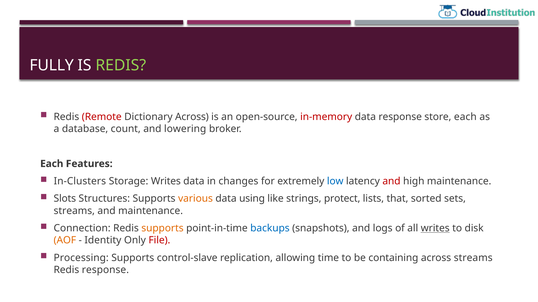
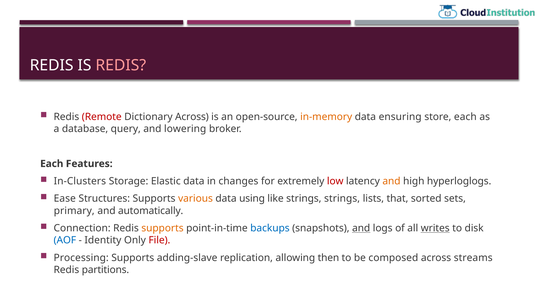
FULLY at (52, 65): FULLY -> REDIS
REDIS at (121, 65) colour: light green -> pink
in-memory colour: red -> orange
data response: response -> ensuring
count: count -> query
Storage Writes: Writes -> Elastic
low colour: blue -> red
and at (391, 182) colour: red -> orange
high maintenance: maintenance -> hyperloglogs
Slots: Slots -> Ease
strings protect: protect -> strings
streams at (74, 211): streams -> primary
and maintenance: maintenance -> automatically
and at (361, 229) underline: none -> present
AOF colour: orange -> blue
control-slave: control-slave -> adding-slave
time: time -> then
containing: containing -> composed
Redis response: response -> partitions
